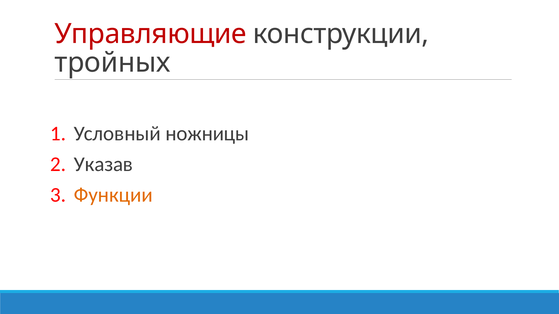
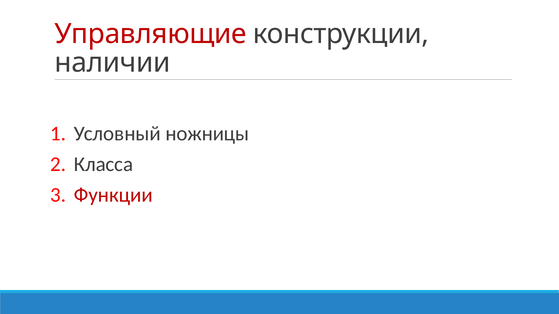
тройных: тройных -> наличии
Указав: Указав -> Класса
Функции colour: orange -> red
